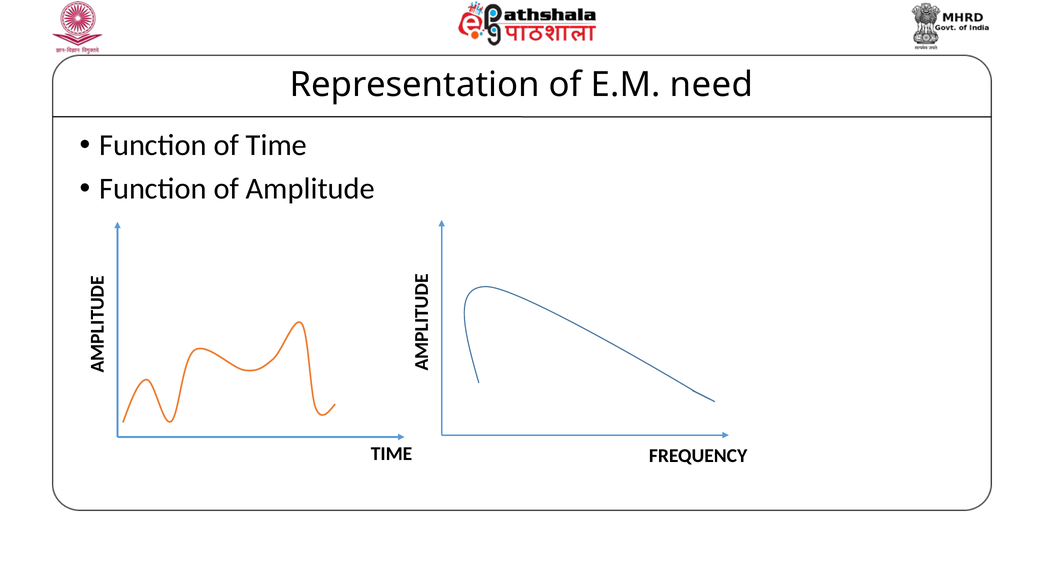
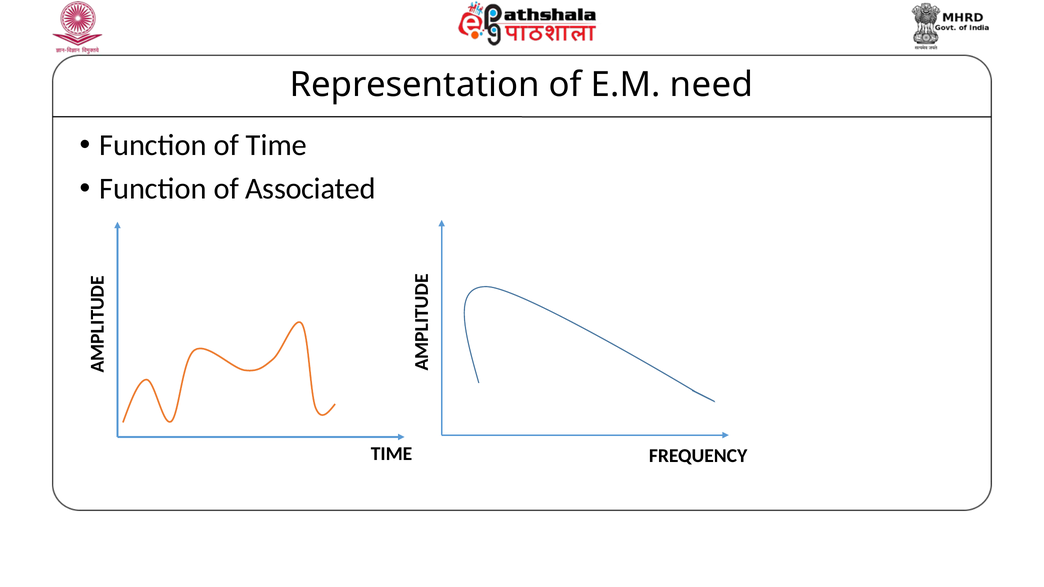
Amplitude: Amplitude -> Associated
